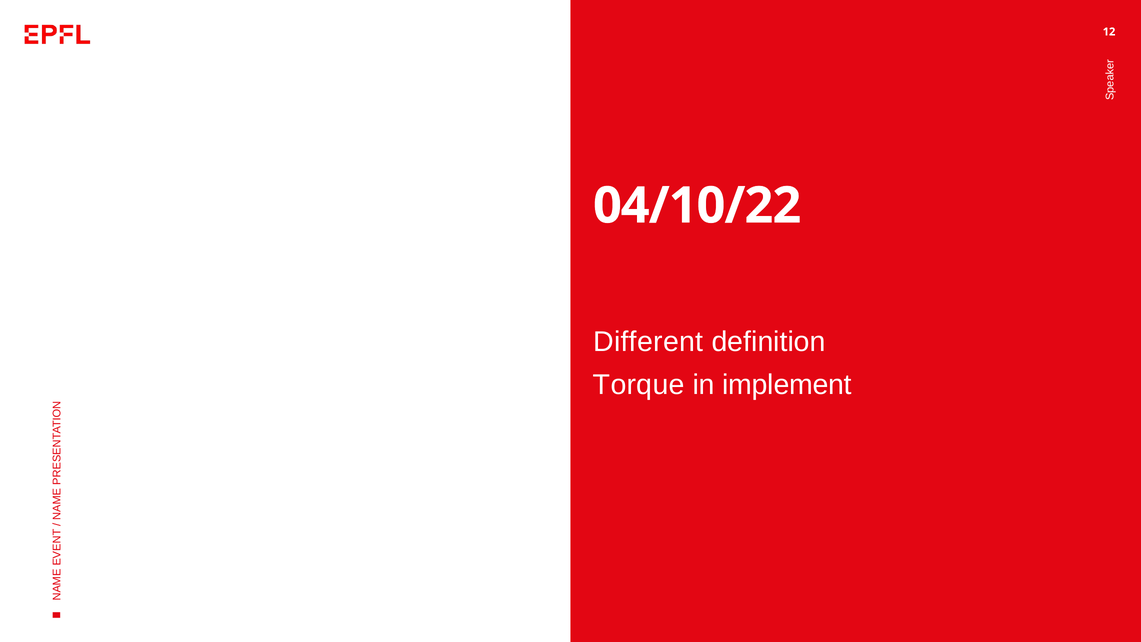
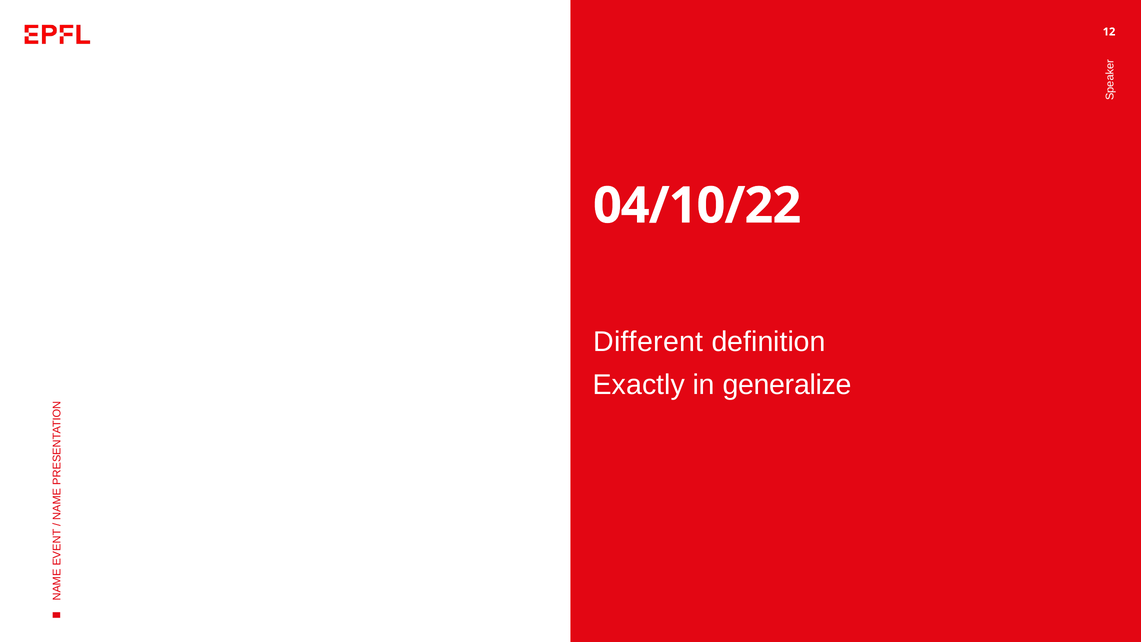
Torque: Torque -> Exactly
implement: implement -> generalize
